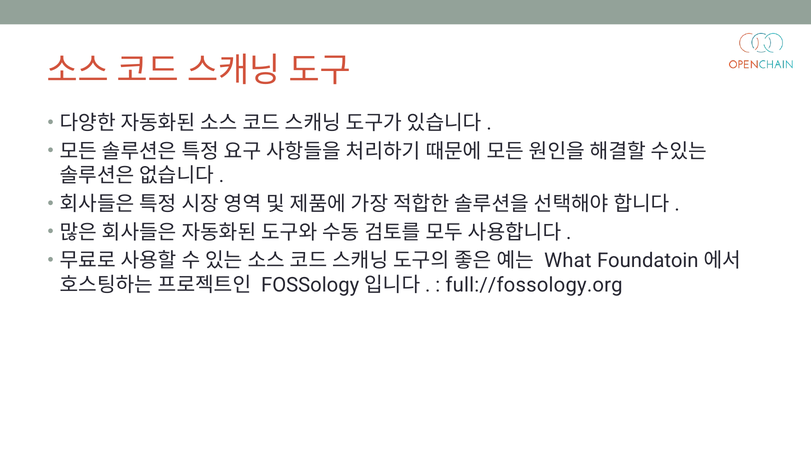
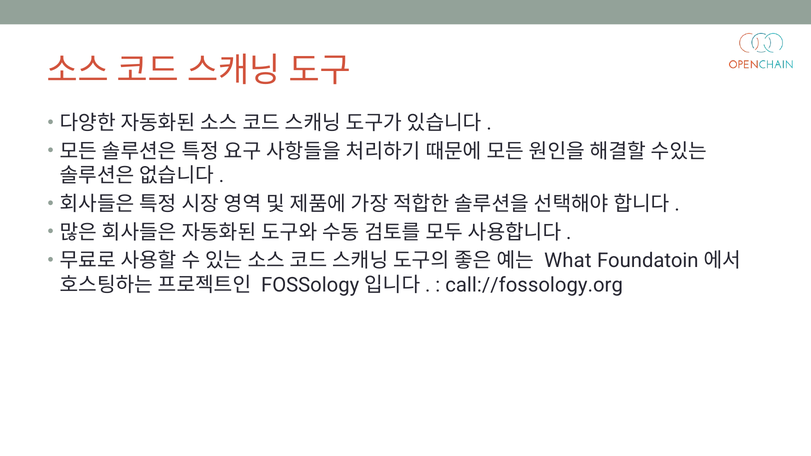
full://fossology.org: full://fossology.org -> call://fossology.org
